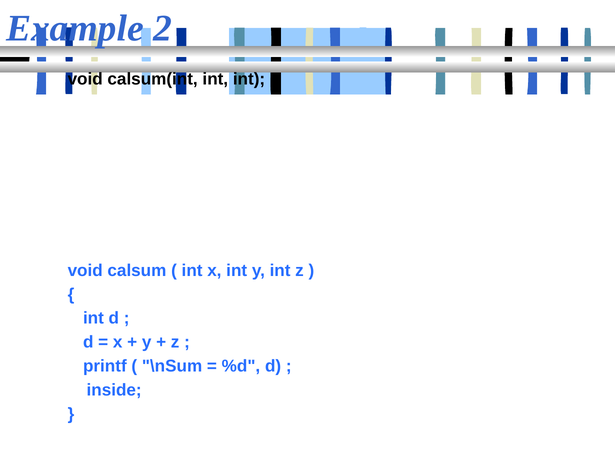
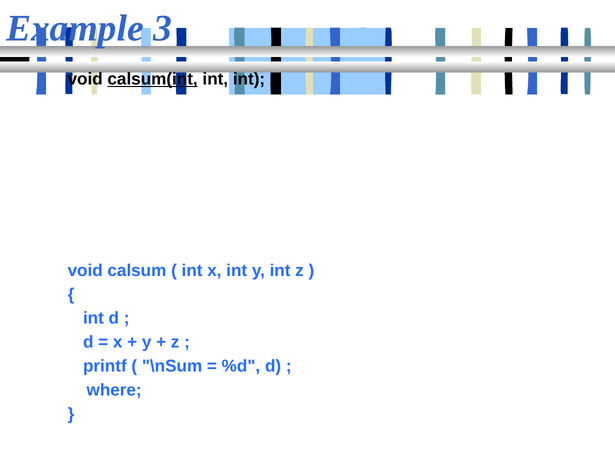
2: 2 -> 3
calsum(int underline: none -> present
inside: inside -> where
